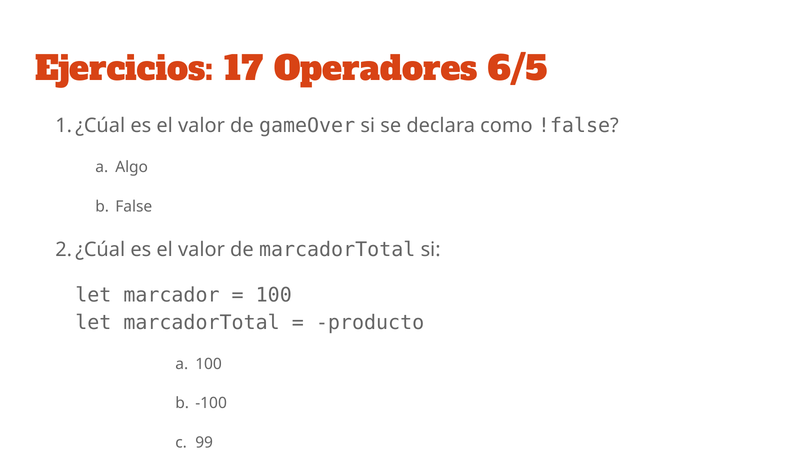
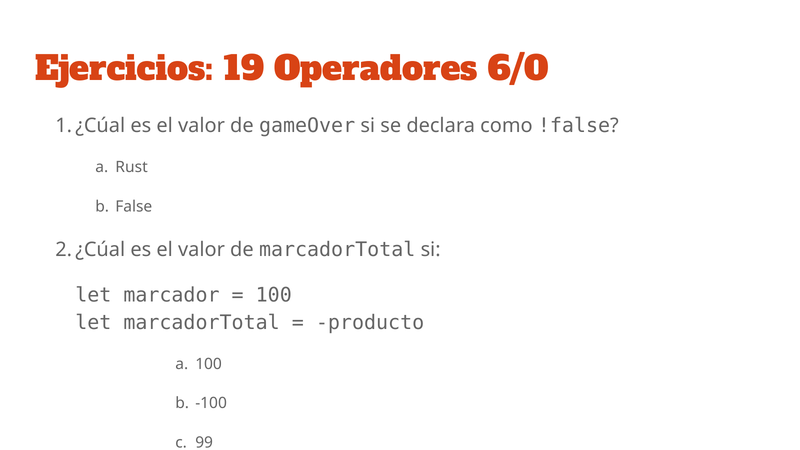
17: 17 -> 19
6/5: 6/5 -> 6/0
Algo: Algo -> Rust
